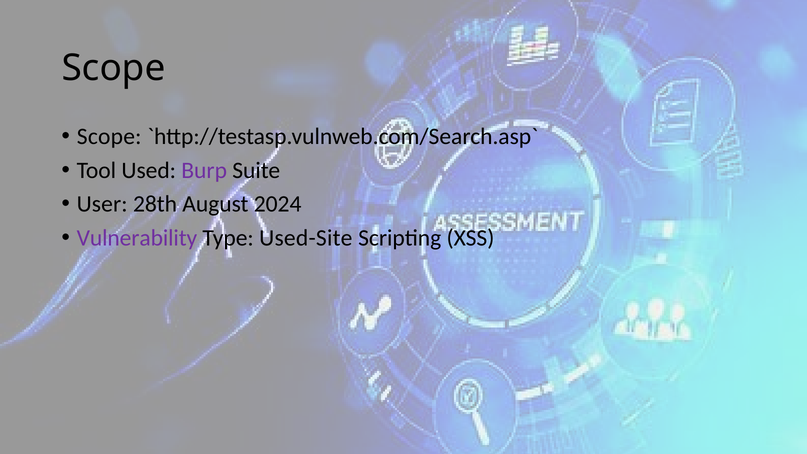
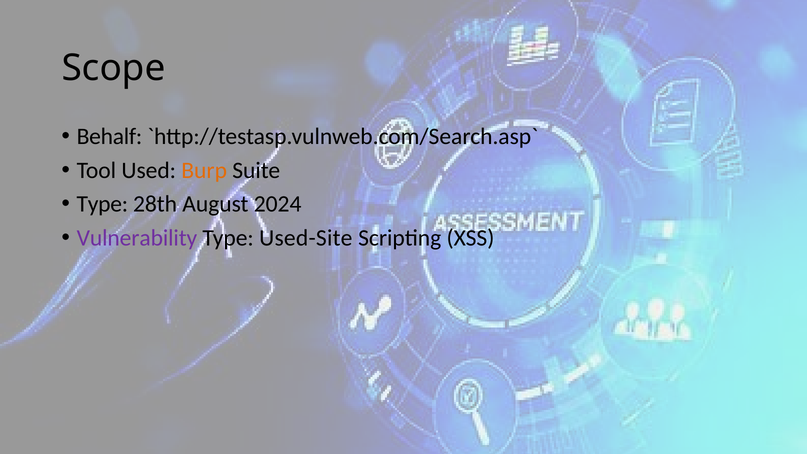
Scope at (109, 136): Scope -> Behalf
Burp colour: purple -> orange
User at (102, 204): User -> Type
